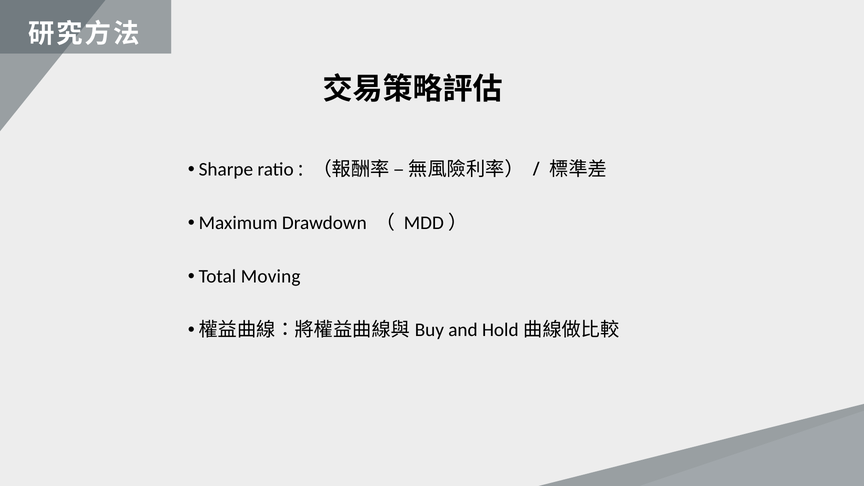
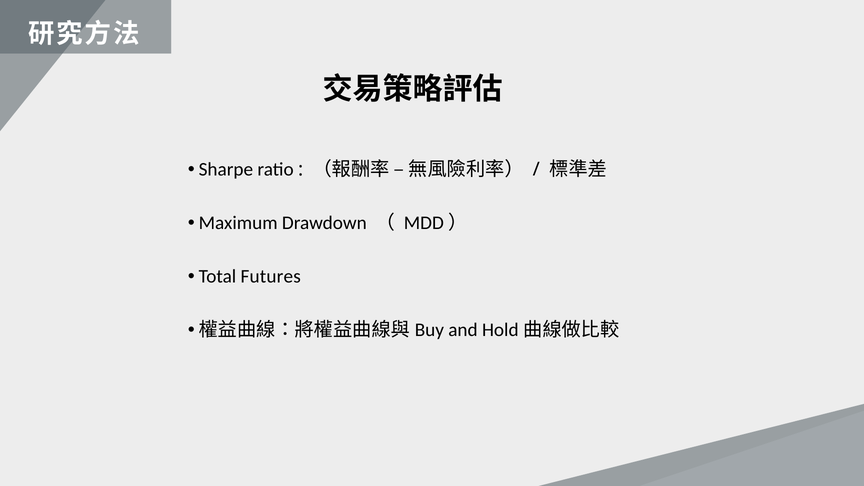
Moving: Moving -> Futures
